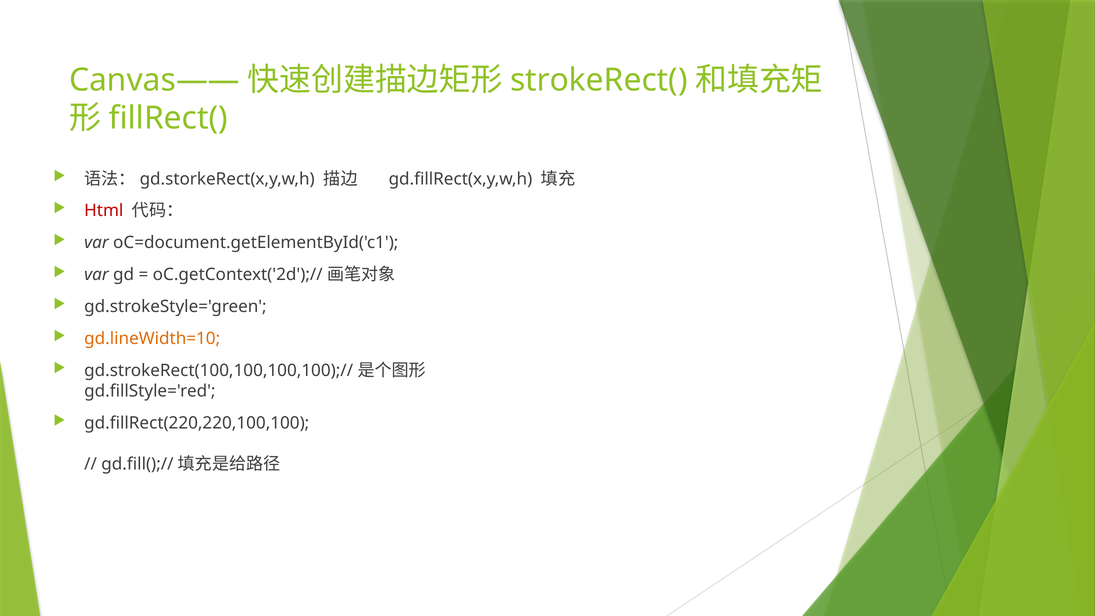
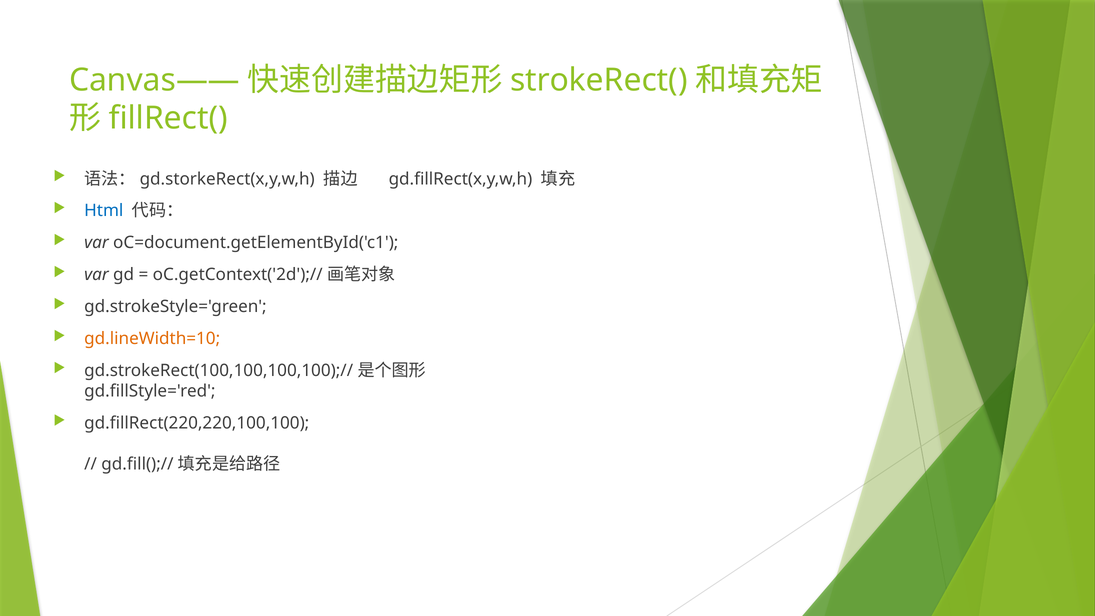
Html colour: red -> blue
